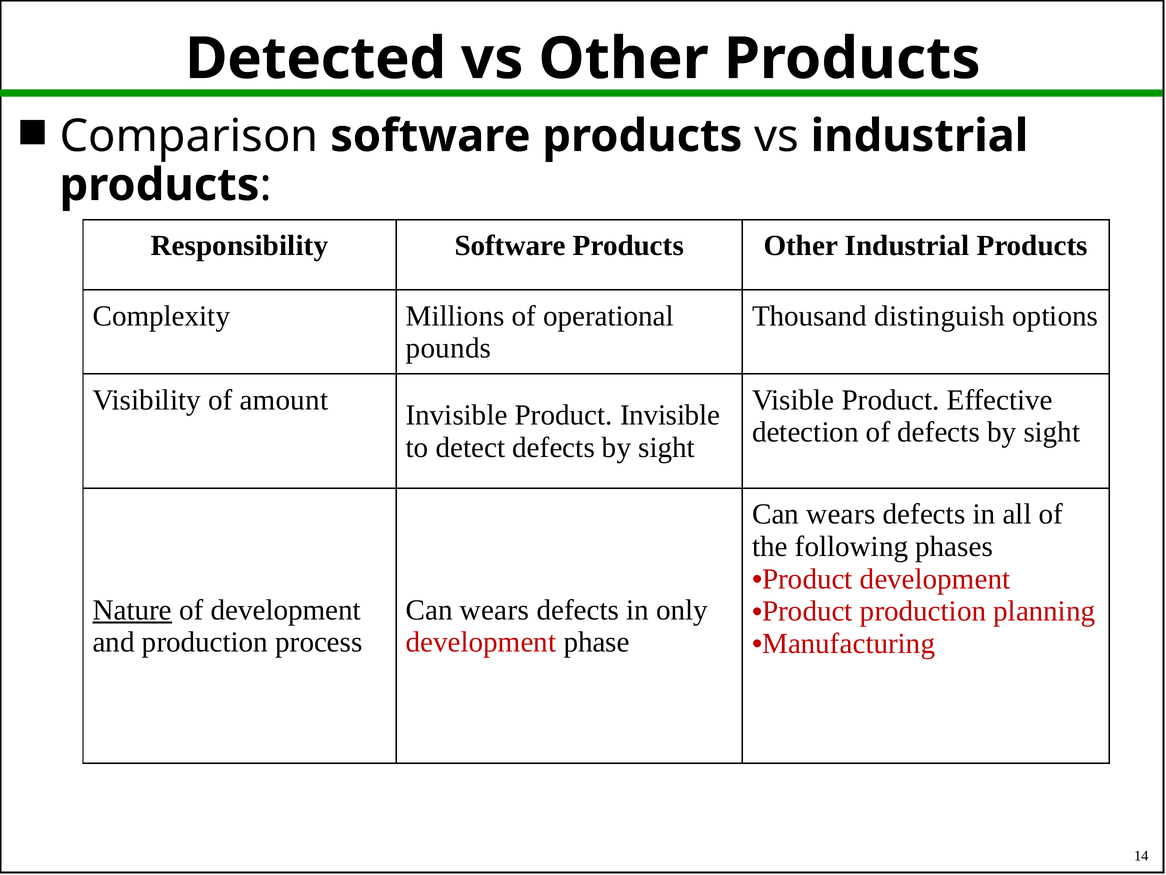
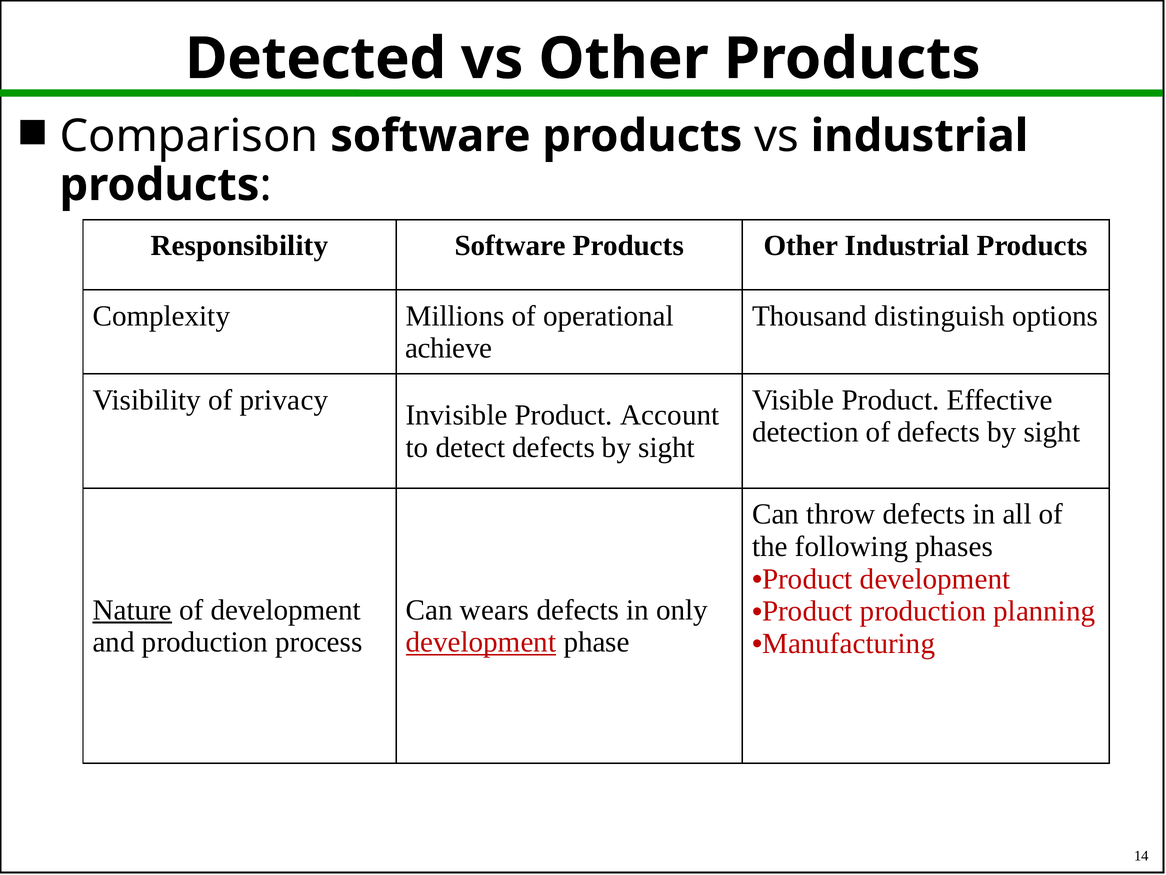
pounds: pounds -> achieve
amount: amount -> privacy
Product Invisible: Invisible -> Account
wears at (841, 514): wears -> throw
development at (481, 642) underline: none -> present
